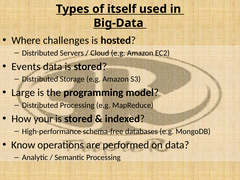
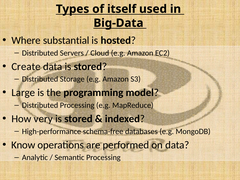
challenges: challenges -> substantial
Events: Events -> Create
your: your -> very
